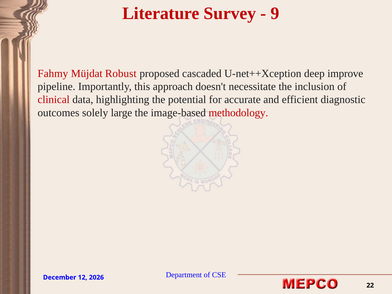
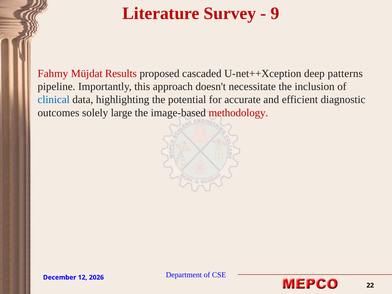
Robust: Robust -> Results
improve: improve -> patterns
clinical colour: red -> blue
